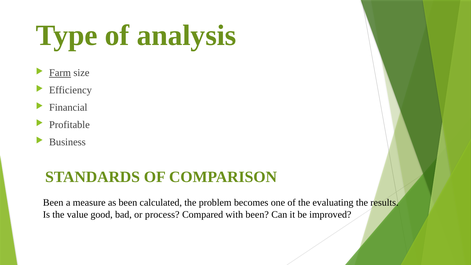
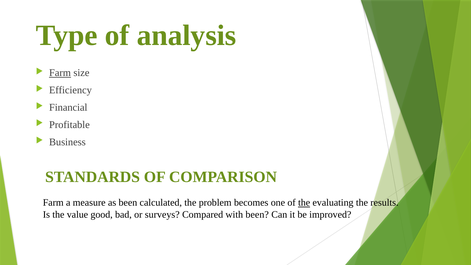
Been at (53, 203): Been -> Farm
the at (304, 203) underline: none -> present
process: process -> surveys
